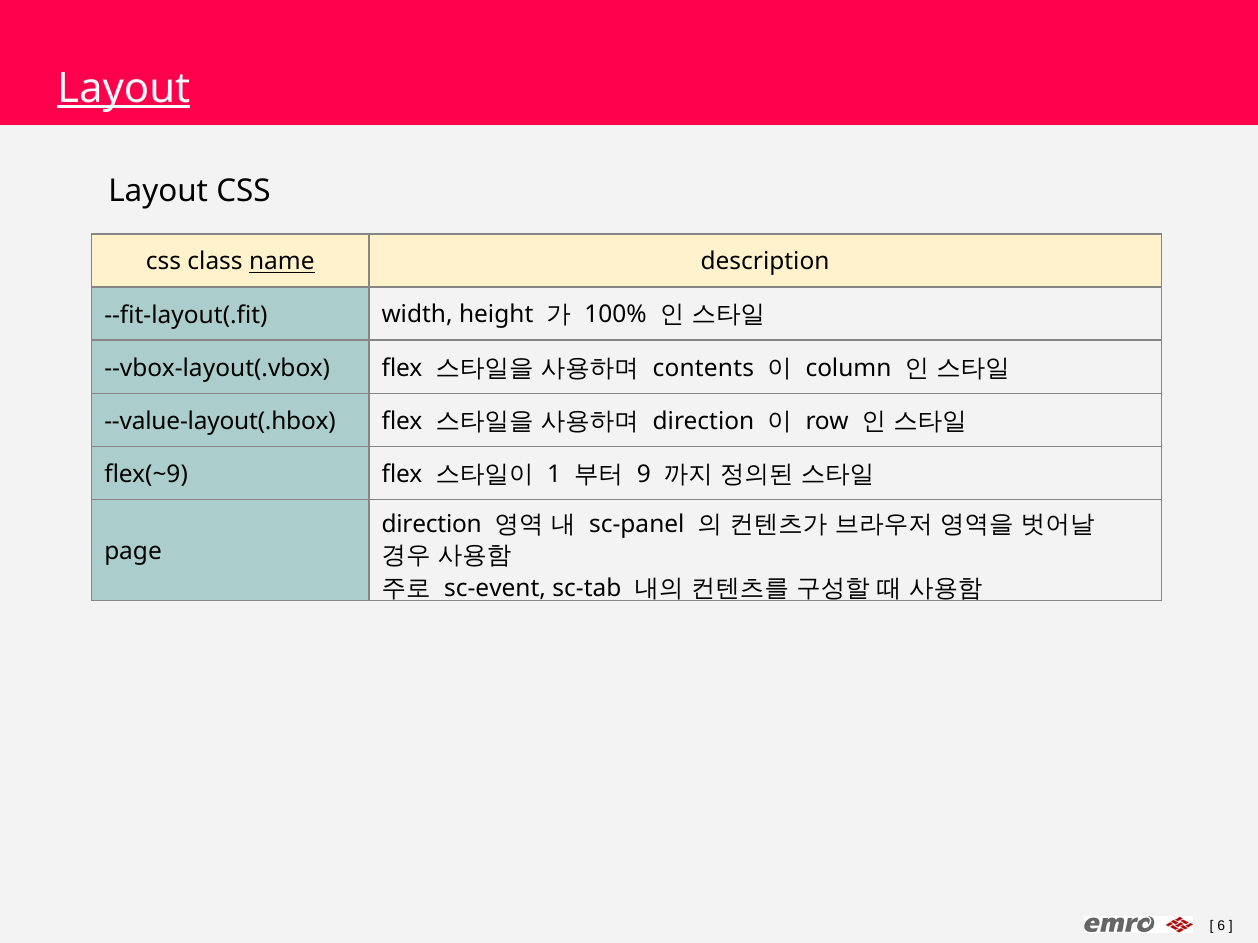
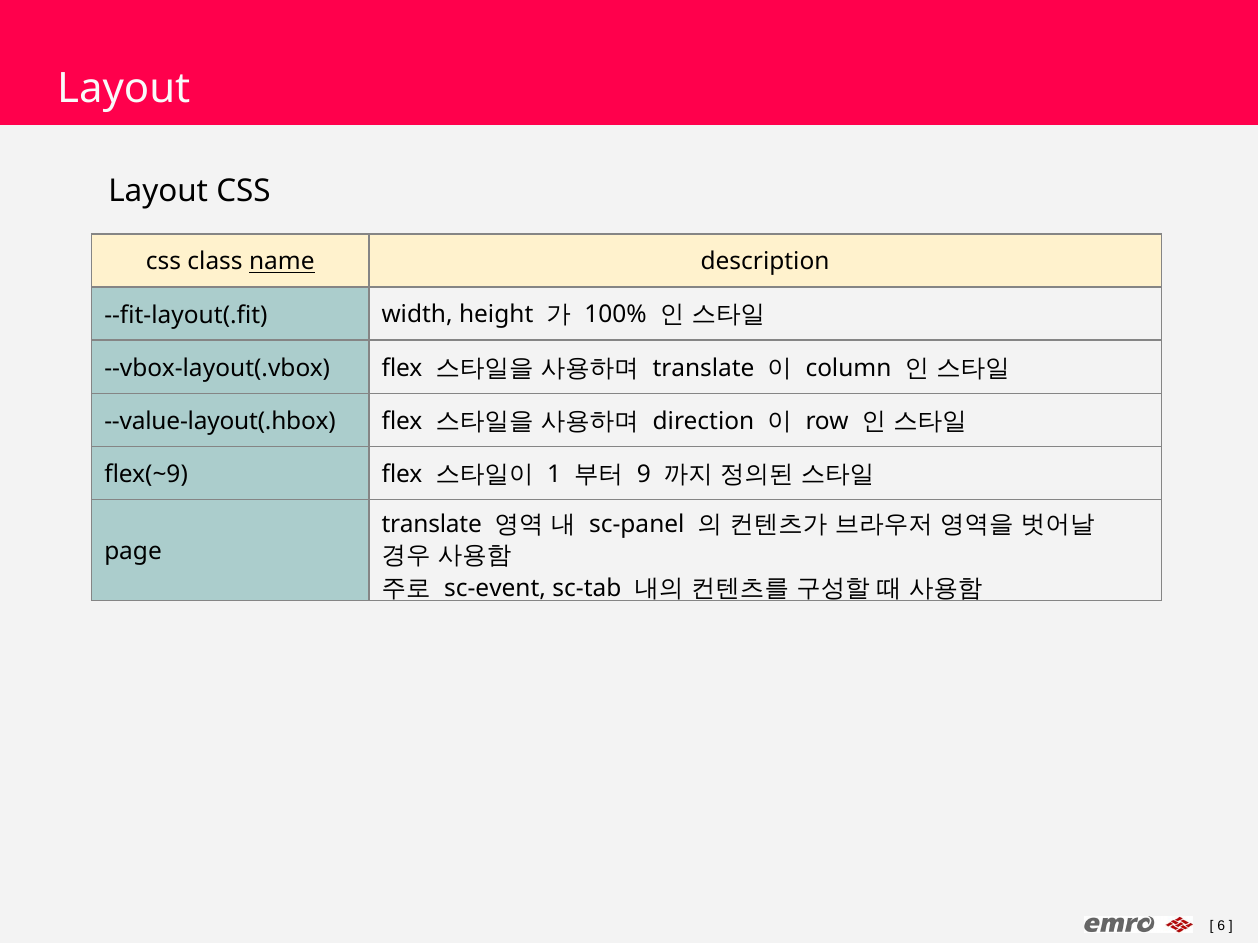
Layout at (124, 88) underline: present -> none
contents at (703, 368): contents -> translate
direction at (432, 524): direction -> translate
